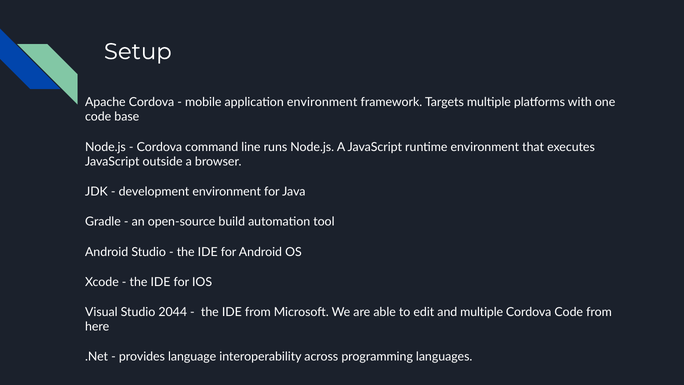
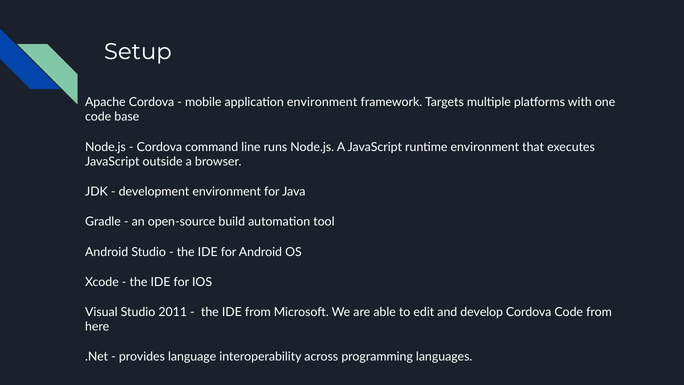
2044: 2044 -> 2011
and multiple: multiple -> develop
